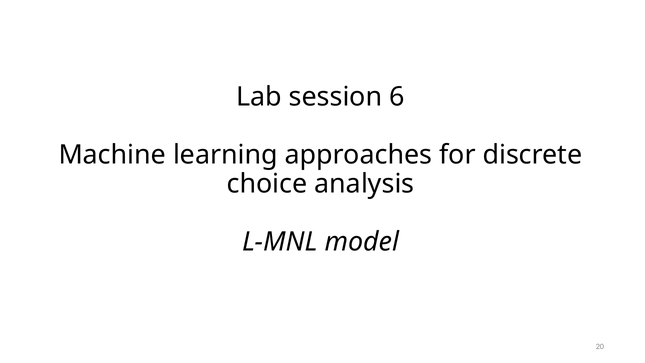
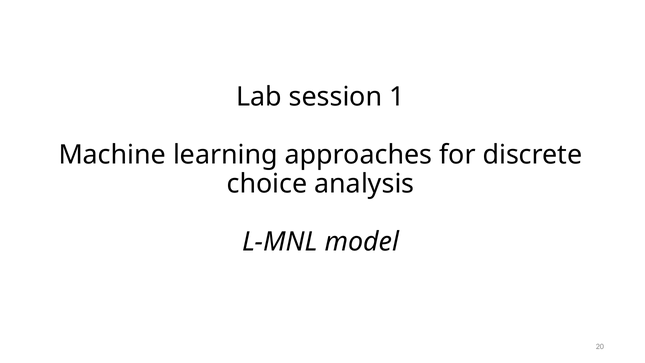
6: 6 -> 1
